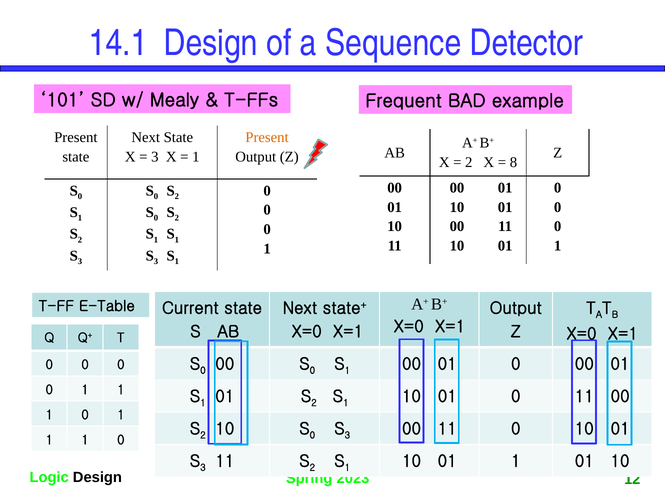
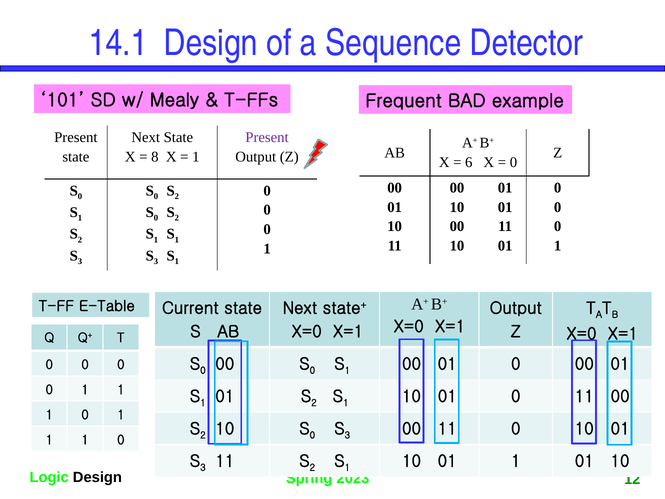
Present at (267, 137) colour: orange -> purple
3 at (155, 157): 3 -> 8
2 at (469, 162): 2 -> 6
8 at (514, 162): 8 -> 0
